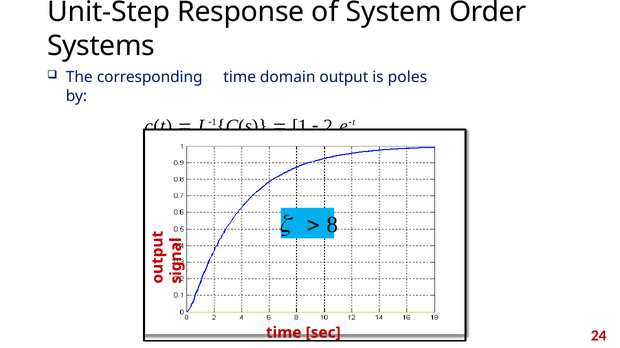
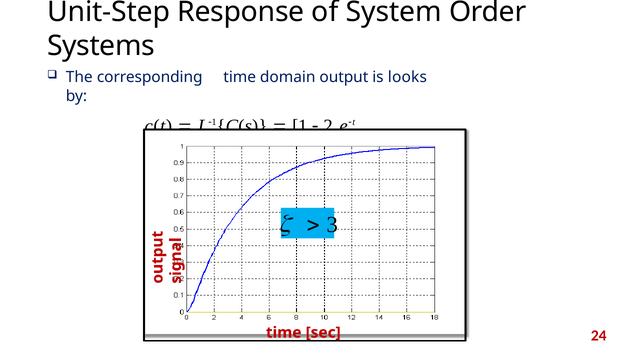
poles: poles -> looks
8: 8 -> 3
